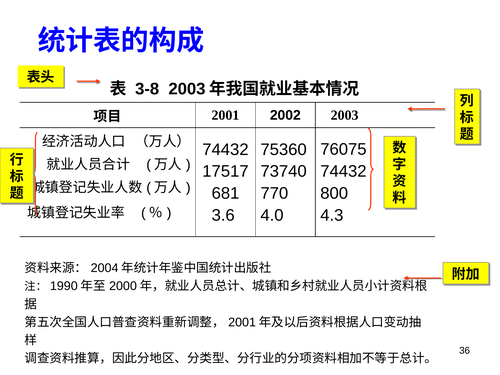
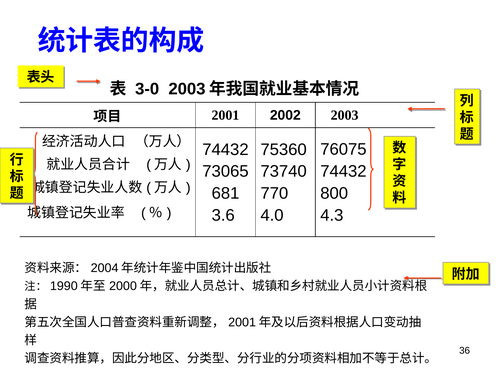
3-8: 3-8 -> 3-0
17517: 17517 -> 73065
